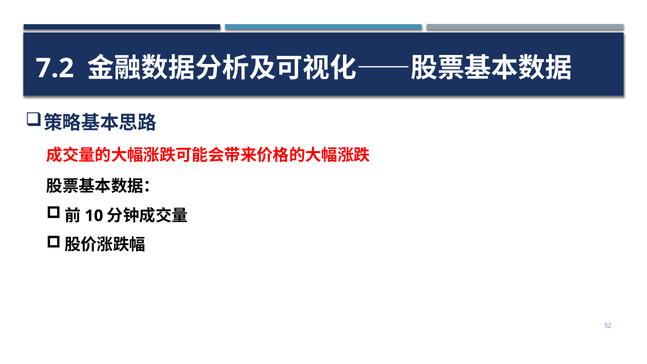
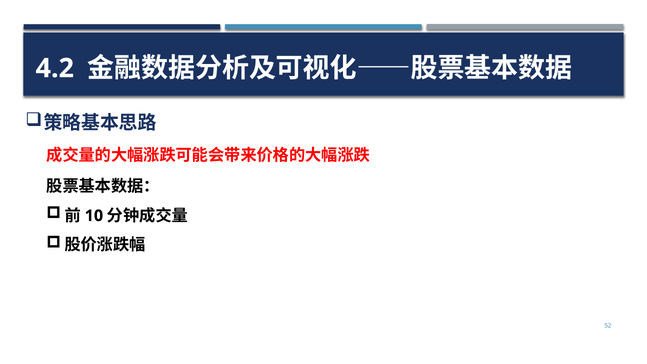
7.2: 7.2 -> 4.2
